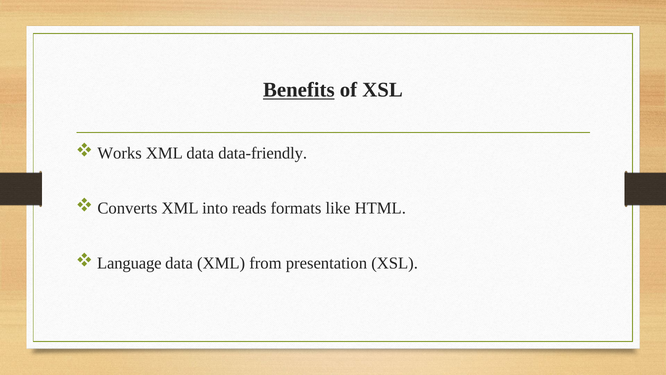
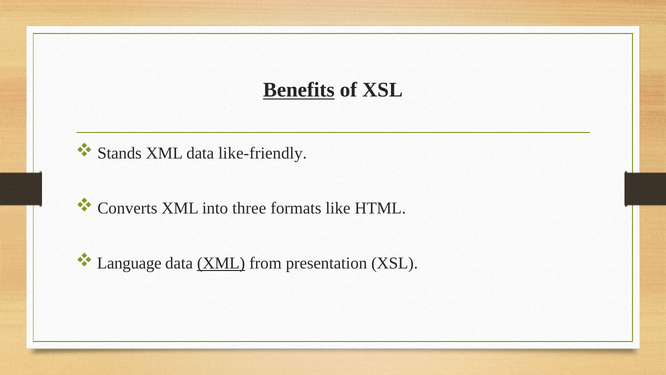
Works: Works -> Stands
data-friendly: data-friendly -> like-friendly
reads: reads -> three
XML at (221, 263) underline: none -> present
